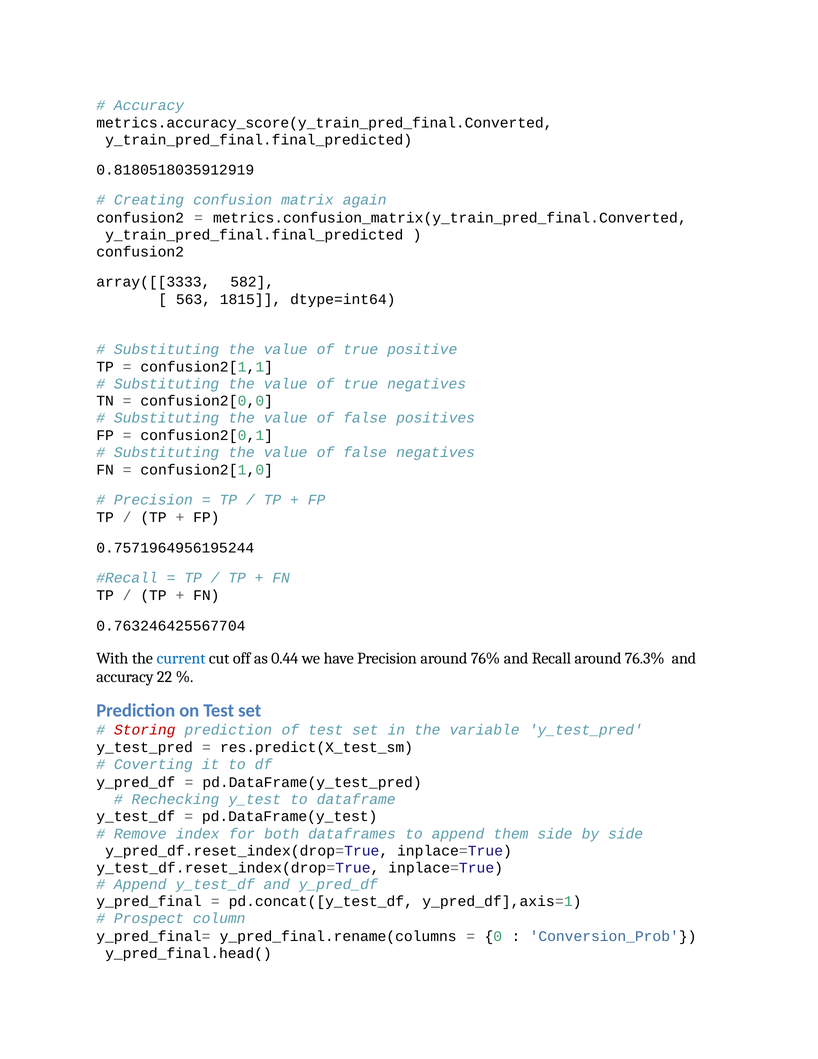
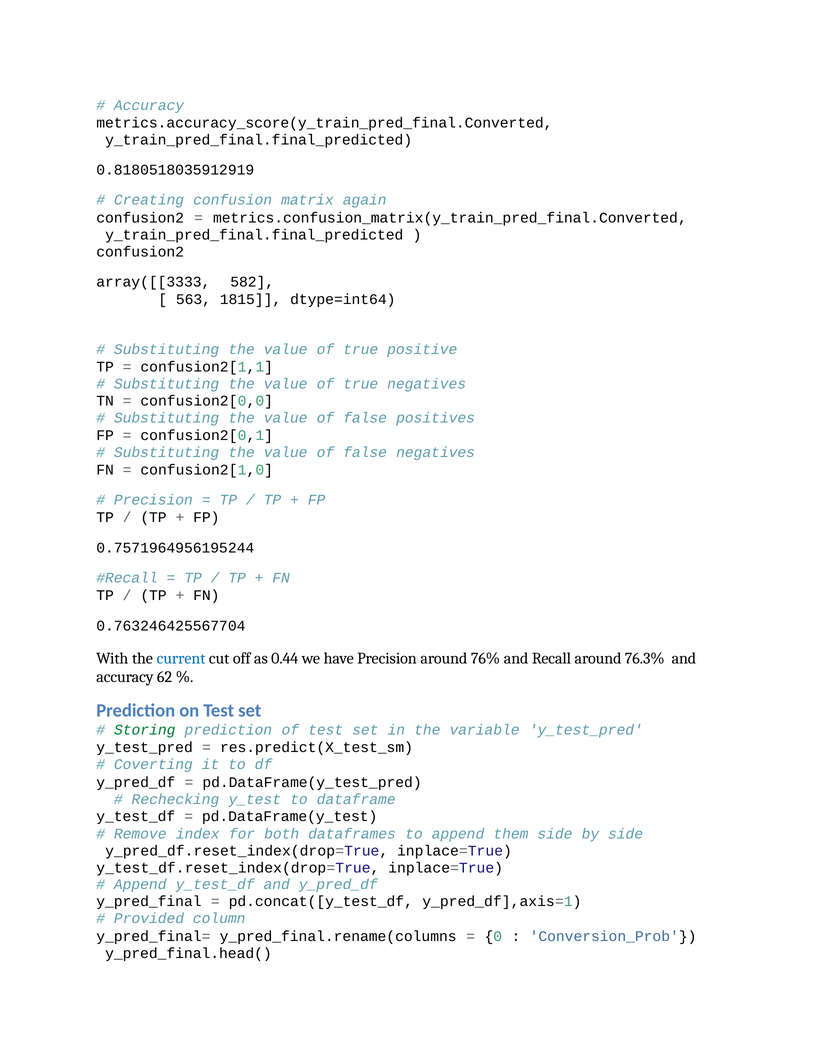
22: 22 -> 62
Storing colour: red -> green
Prospect: Prospect -> Provided
